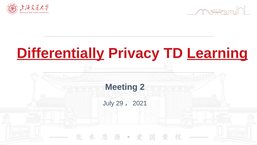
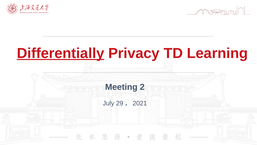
Learning underline: present -> none
